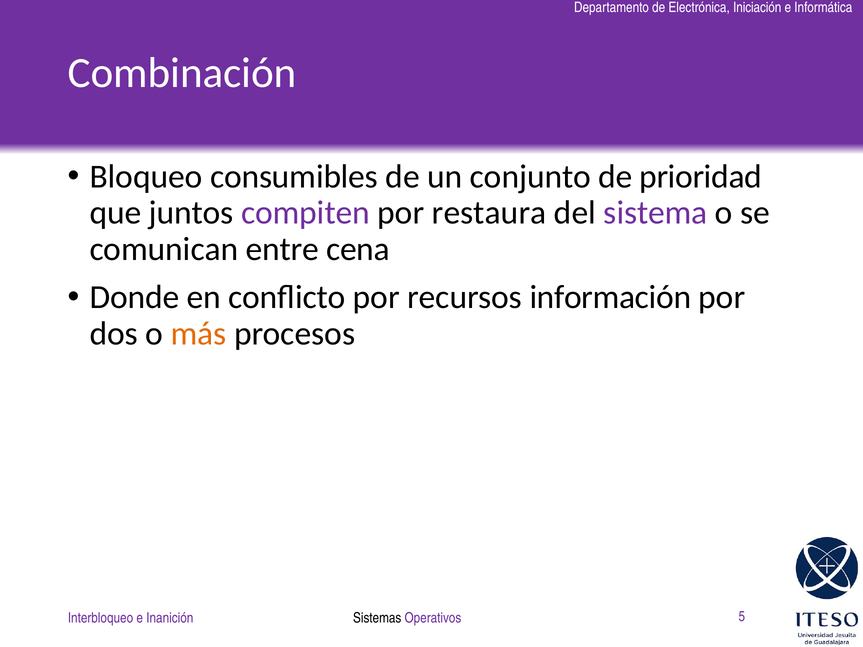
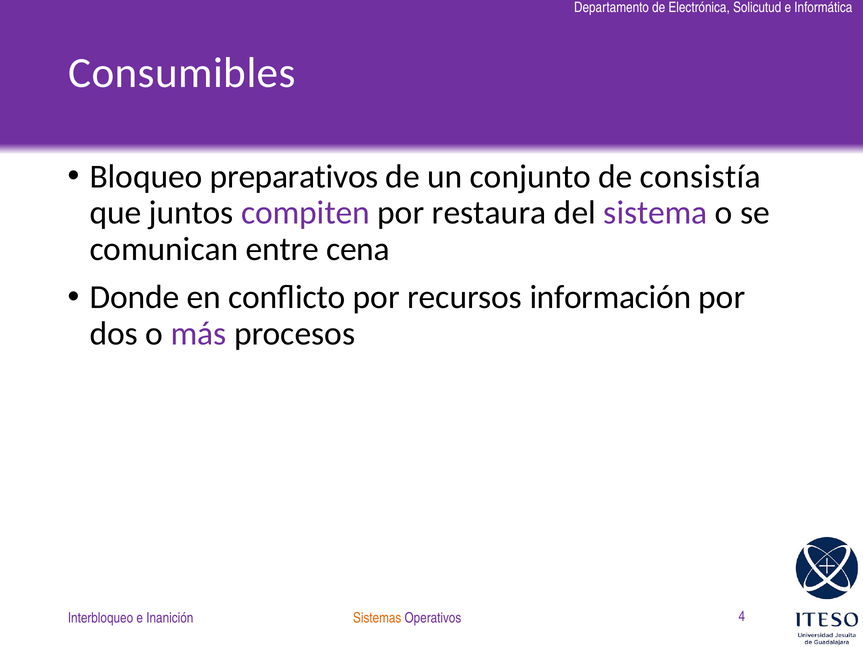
Iniciación: Iniciación -> Solicutud
Combinación: Combinación -> Consumibles
consumibles: consumibles -> preparativos
prioridad: prioridad -> consistía
más colour: orange -> purple
Sistemas colour: black -> orange
5: 5 -> 4
